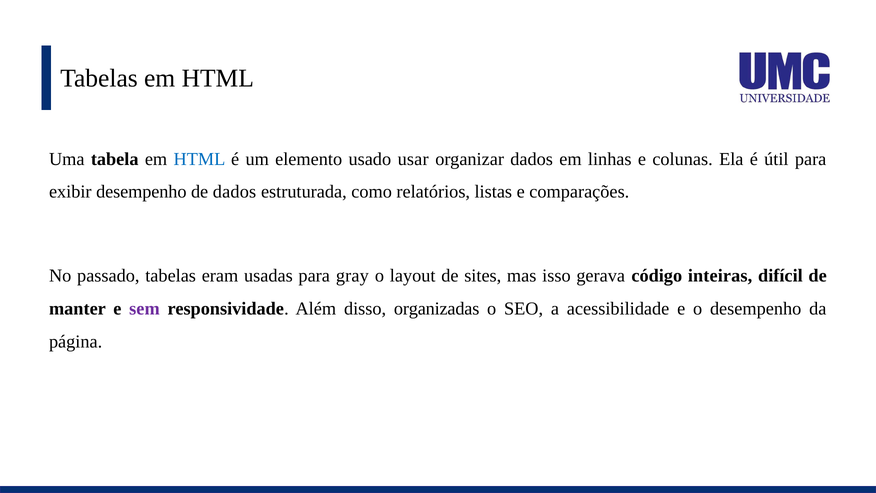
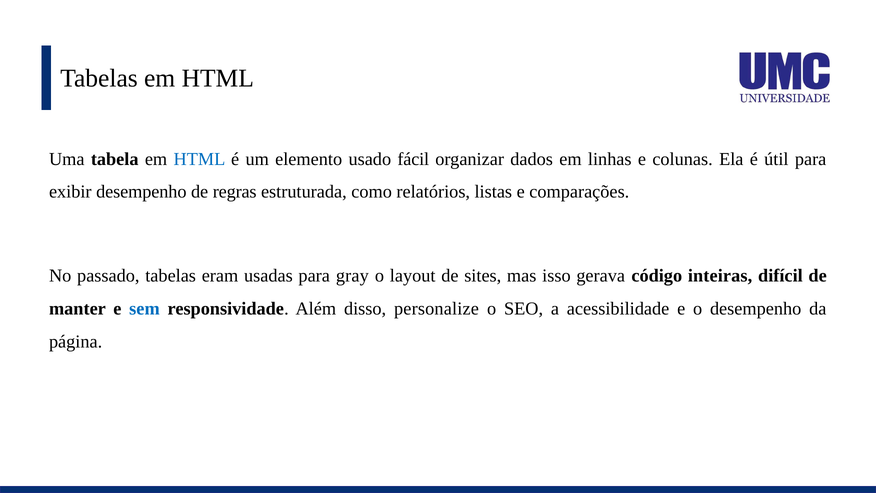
usar: usar -> fácil
de dados: dados -> regras
sem colour: purple -> blue
organizadas: organizadas -> personalize
